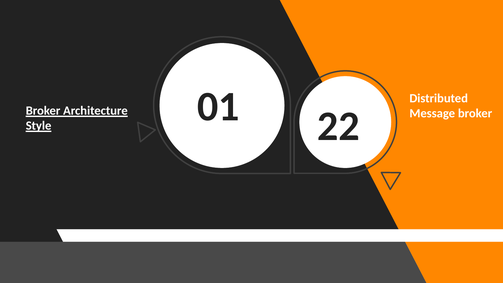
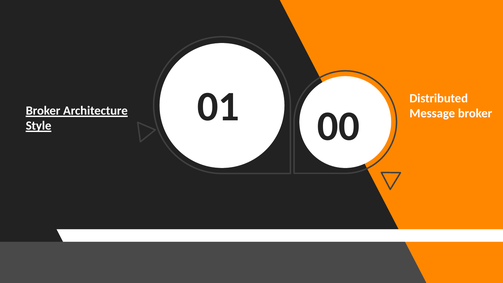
22: 22 -> 00
